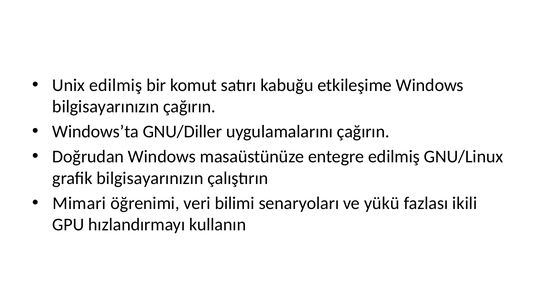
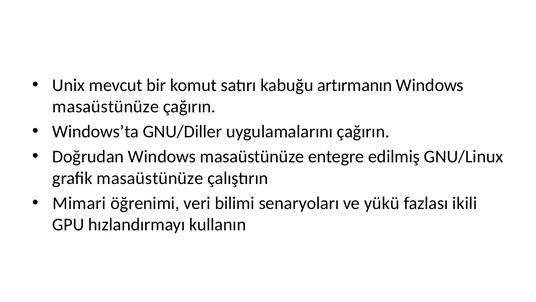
Unix edilmiş: edilmiş -> mevcut
etkileşime: etkileşime -> artırmanın
bilgisayarınızın at (106, 106): bilgisayarınızın -> masaüstünüze
grafik bilgisayarınızın: bilgisayarınızın -> masaüstünüze
